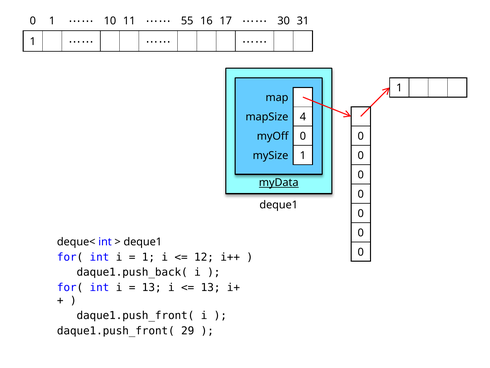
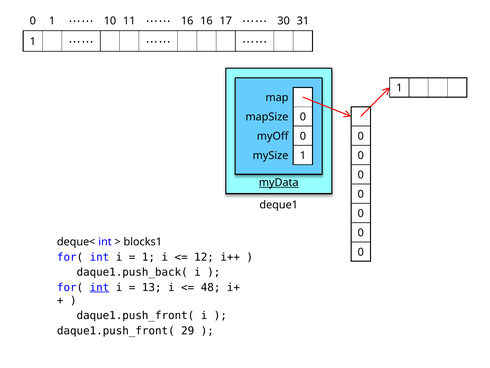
55 at (187, 21): 55 -> 16
mapSize 4: 4 -> 0
deque1 at (143, 242): deque1 -> blocks1
int at (99, 287) underline: none -> present
13 at (211, 287): 13 -> 48
